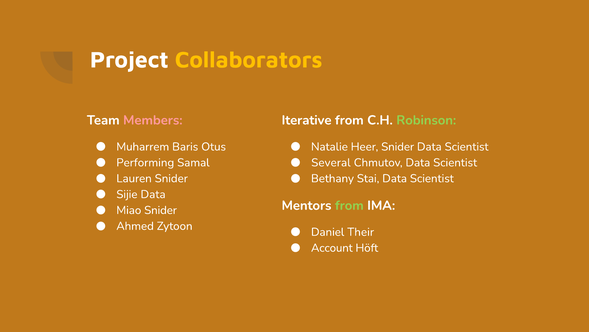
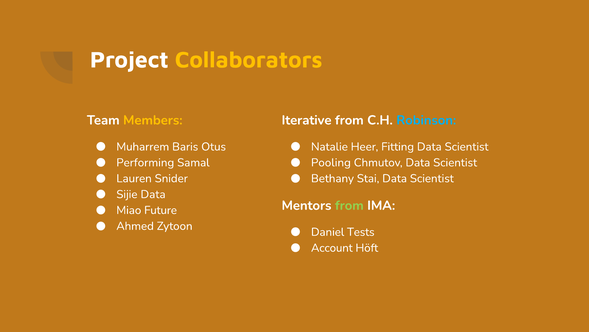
Members colour: pink -> yellow
Robinson colour: light green -> light blue
Heer Snider: Snider -> Fitting
Several: Several -> Pooling
Miao Snider: Snider -> Future
Their: Their -> Tests
